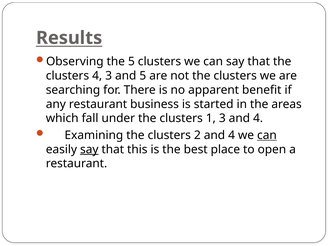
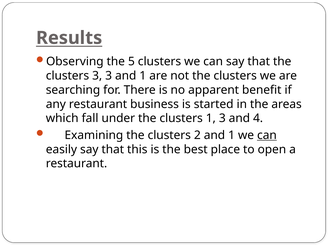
clusters 4: 4 -> 3
3 and 5: 5 -> 1
2 and 4: 4 -> 1
say at (89, 149) underline: present -> none
